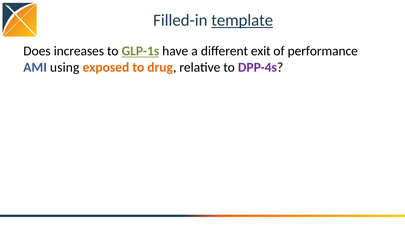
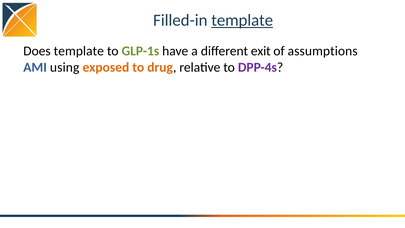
Does increases: increases -> template
GLP-1s underline: present -> none
performance: performance -> assumptions
